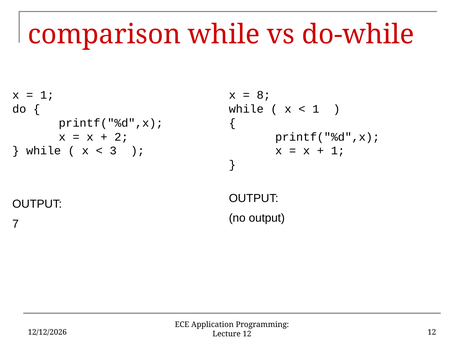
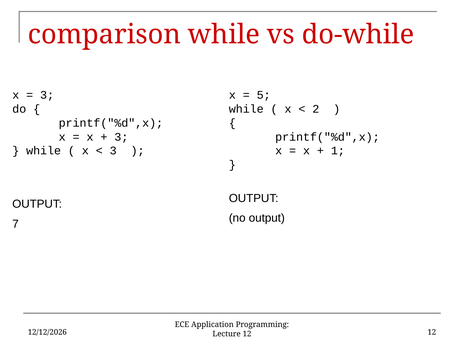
1 at (47, 95): 1 -> 3
8: 8 -> 5
1 at (316, 109): 1 -> 2
2 at (121, 137): 2 -> 3
